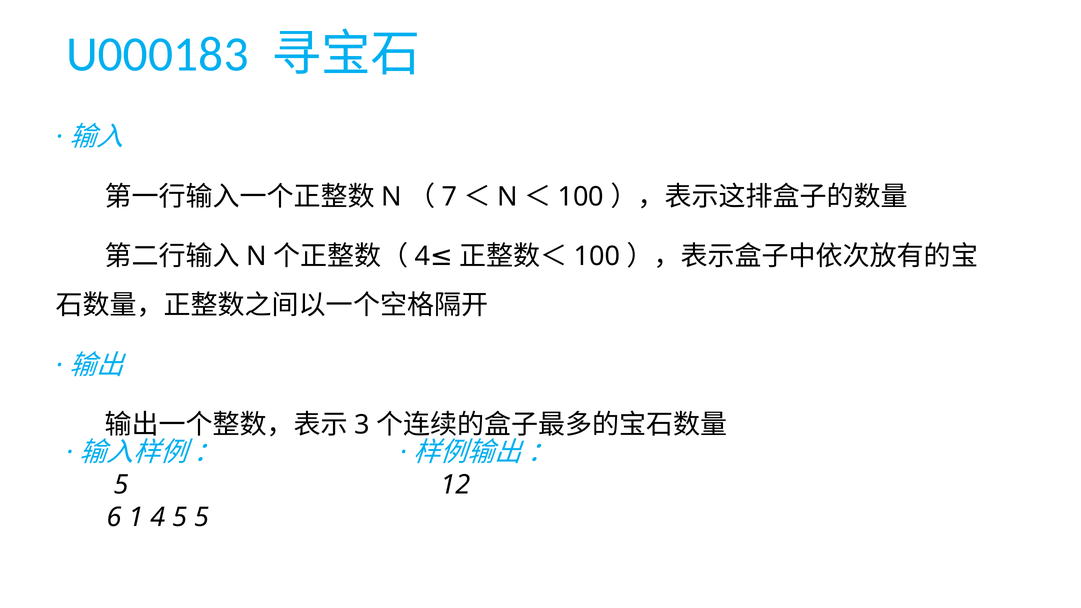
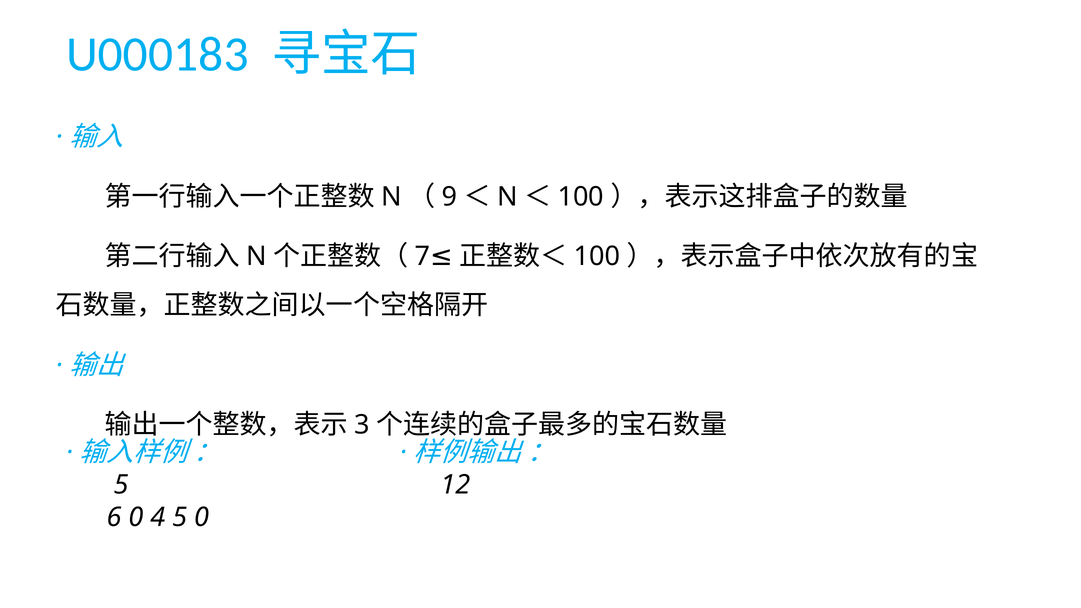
7: 7 -> 9
4 at (422, 257): 4 -> 7
6 1: 1 -> 0
5 5: 5 -> 0
